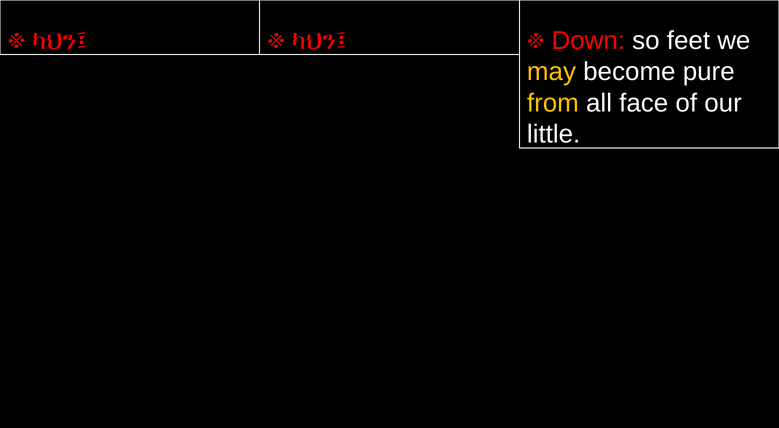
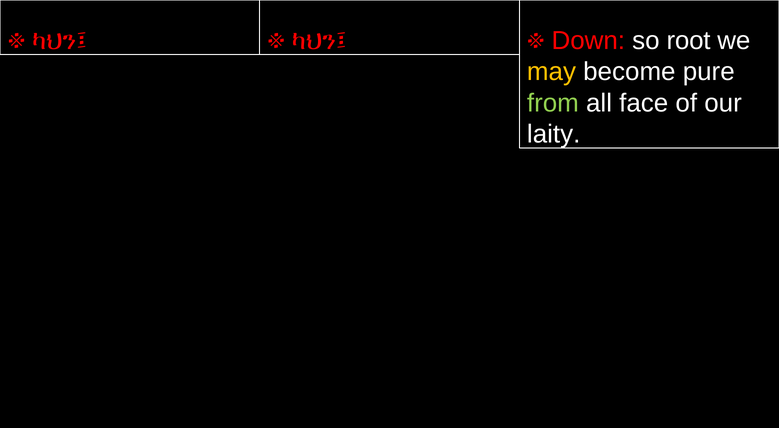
feet: feet -> root
from colour: yellow -> light green
little: little -> laity
